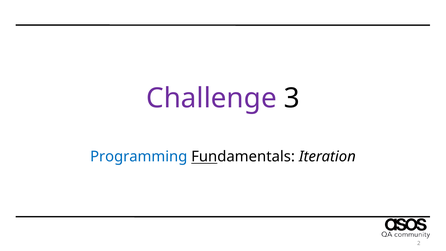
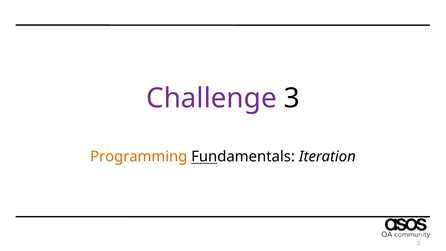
Programming colour: blue -> orange
